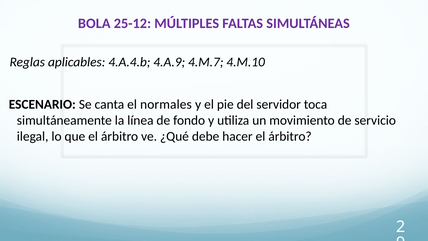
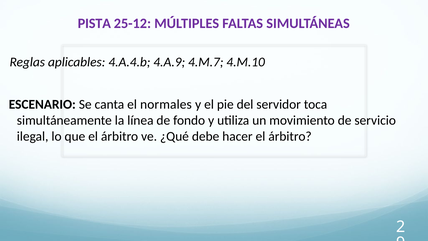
BOLA: BOLA -> PISTA
